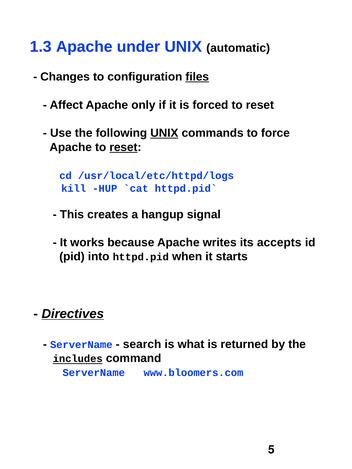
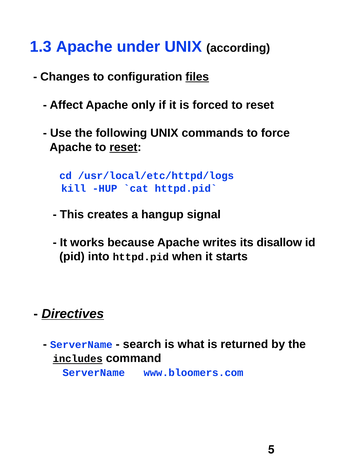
automatic: automatic -> according
UNIX at (164, 133) underline: present -> none
accepts: accepts -> disallow
